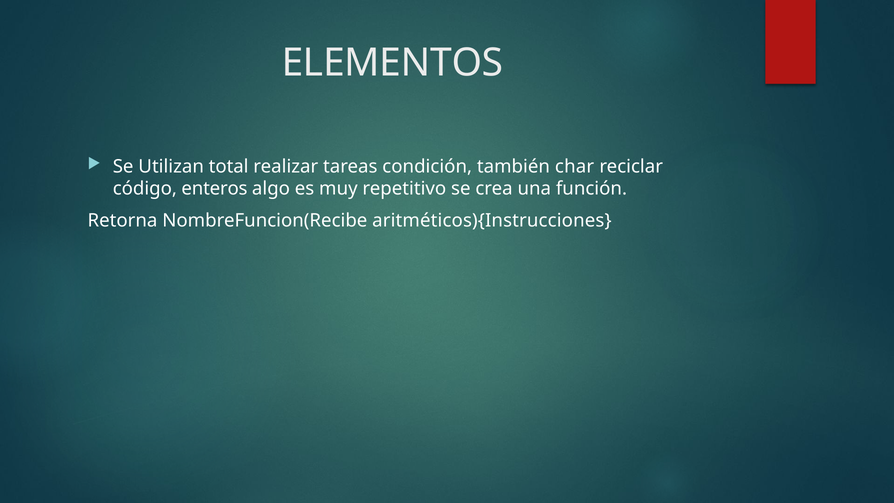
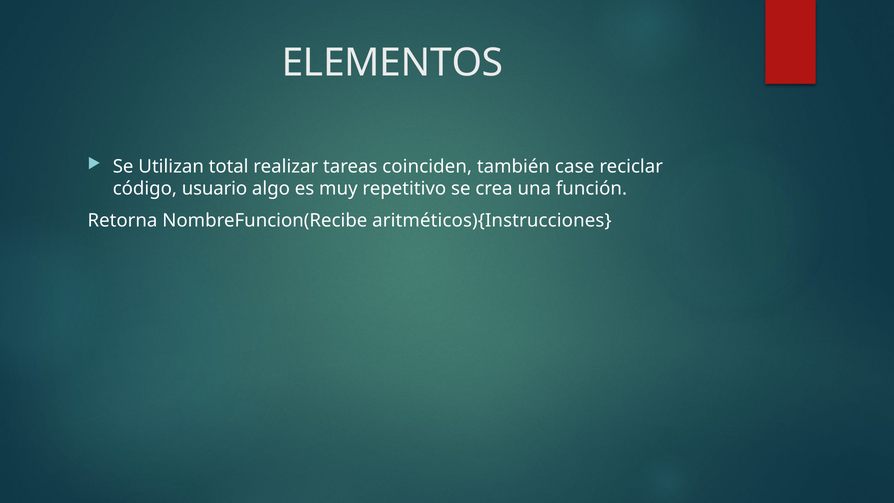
condición: condición -> coinciden
char: char -> case
enteros: enteros -> usuario
